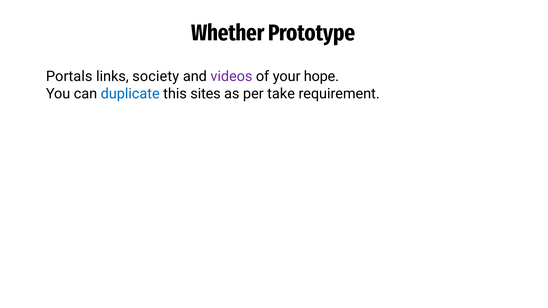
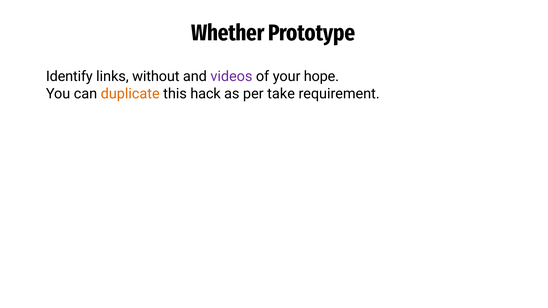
Portals: Portals -> Identify
society: society -> without
duplicate colour: blue -> orange
sites: sites -> hack
